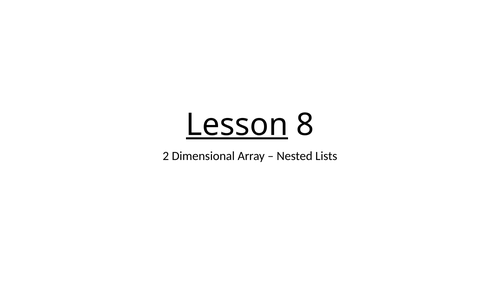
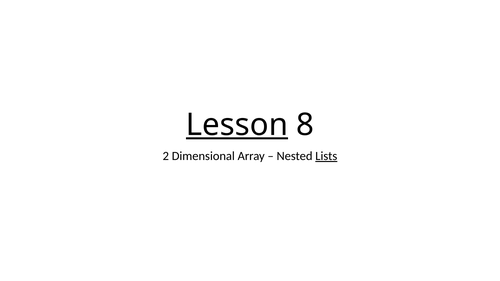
Lists underline: none -> present
